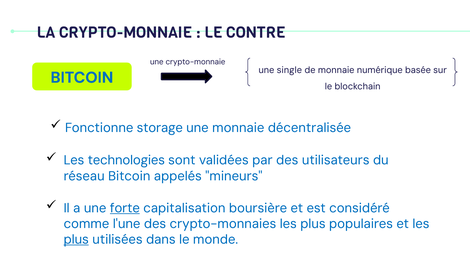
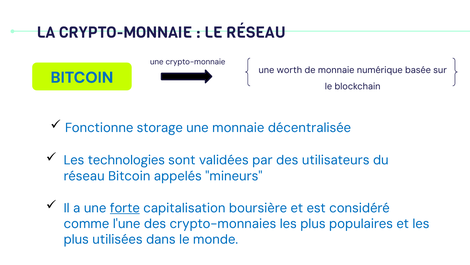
LE CONTRE: CONTRE -> RÉSEAU
single: single -> worth
plus at (76, 239) underline: present -> none
